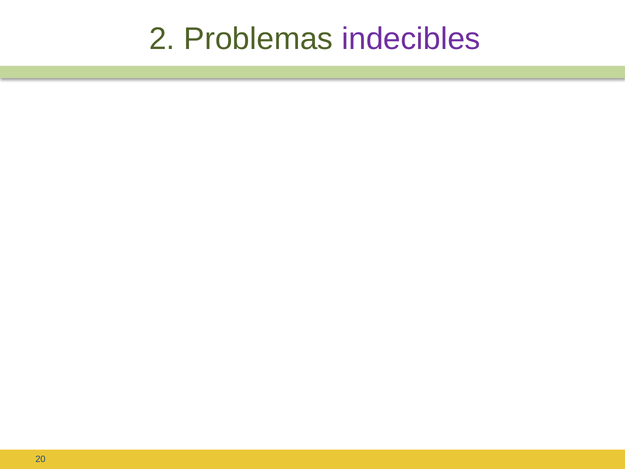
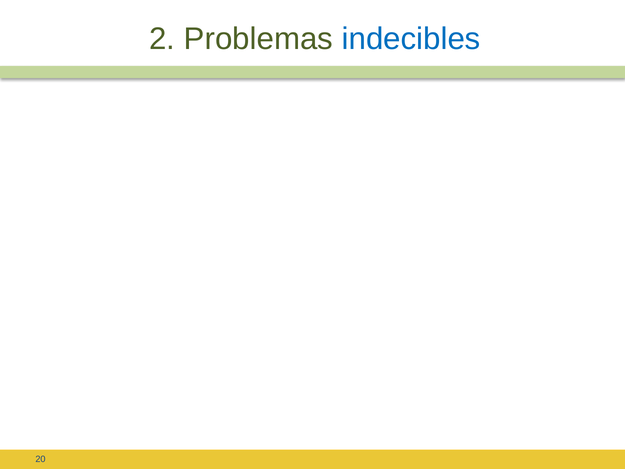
indecibles colour: purple -> blue
